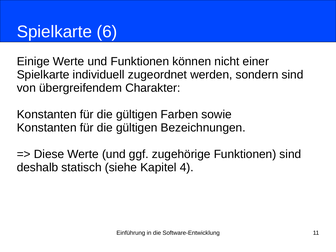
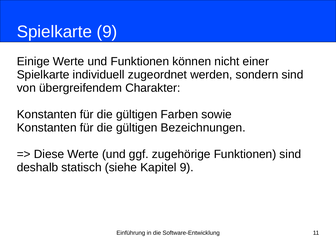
Spielkarte 6: 6 -> 9
Kapitel 4: 4 -> 9
